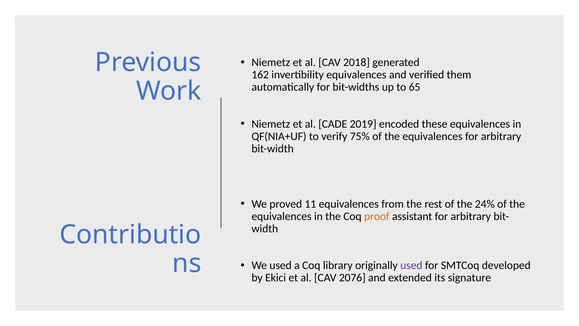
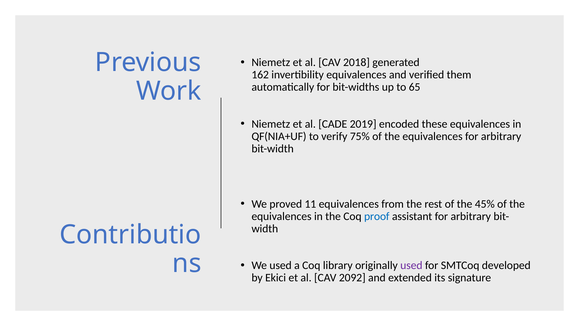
24%: 24% -> 45%
proof colour: orange -> blue
2076: 2076 -> 2092
